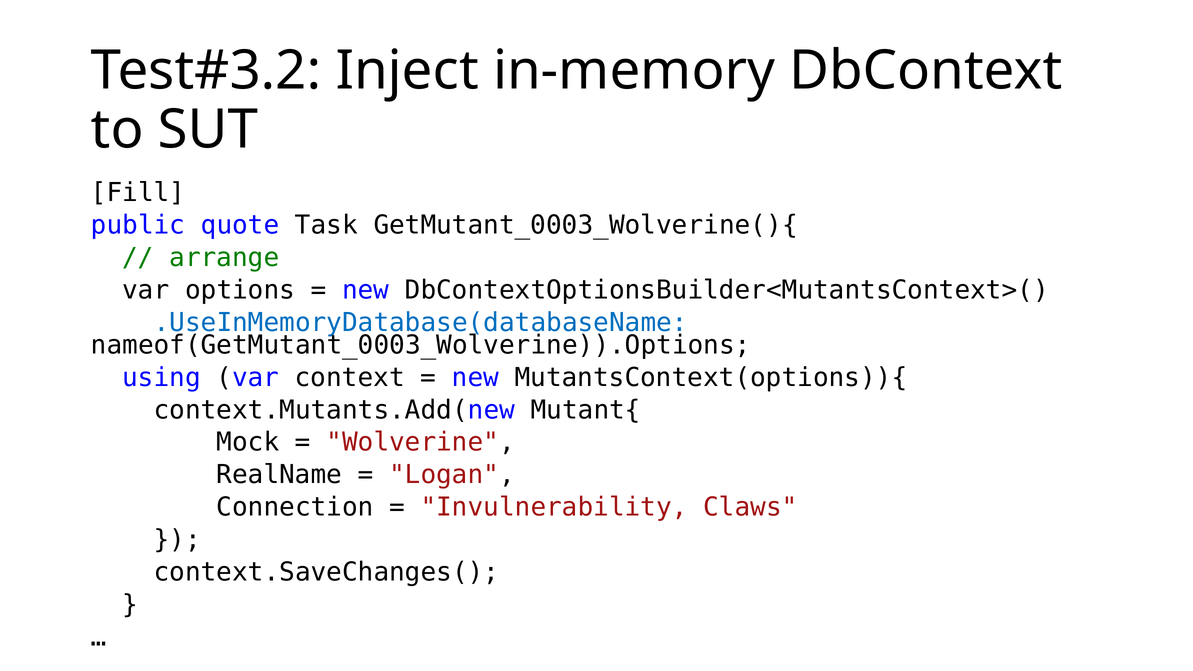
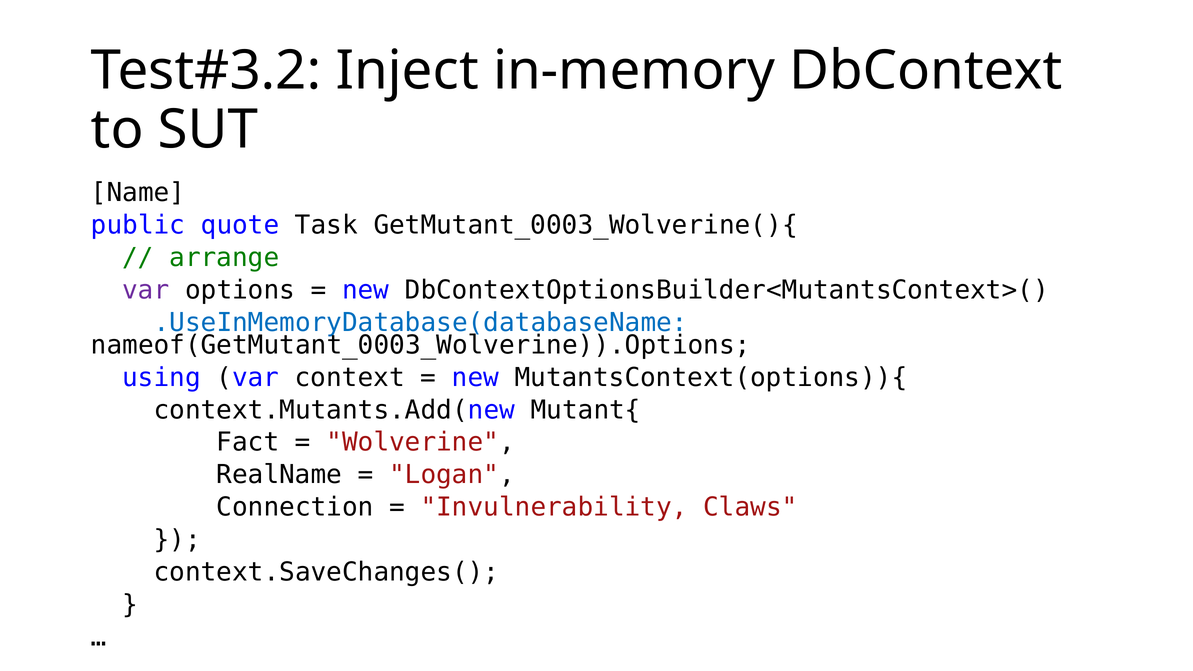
Fill: Fill -> Name
var at (146, 290) colour: black -> purple
Mock: Mock -> Fact
